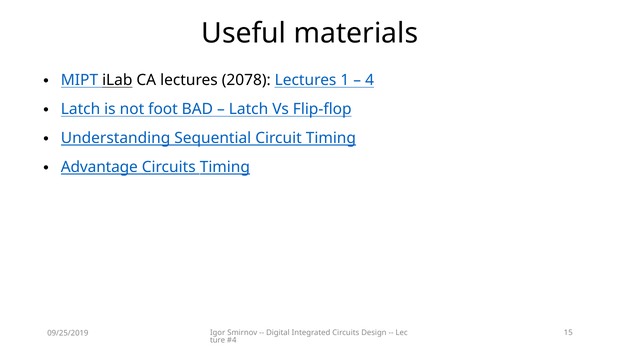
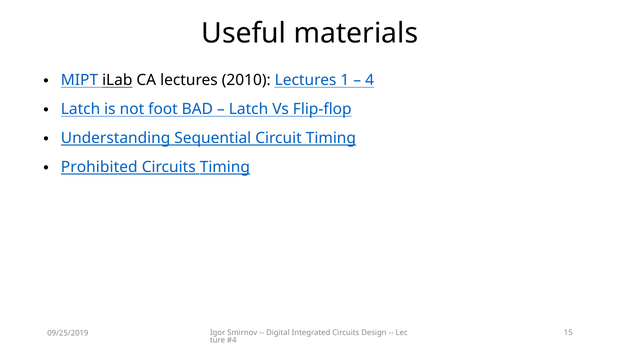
2078: 2078 -> 2010
Advantage: Advantage -> Prohibited
